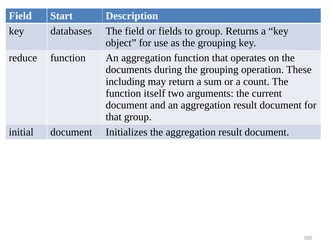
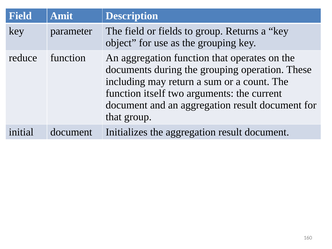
Start: Start -> Amit
databases: databases -> parameter
